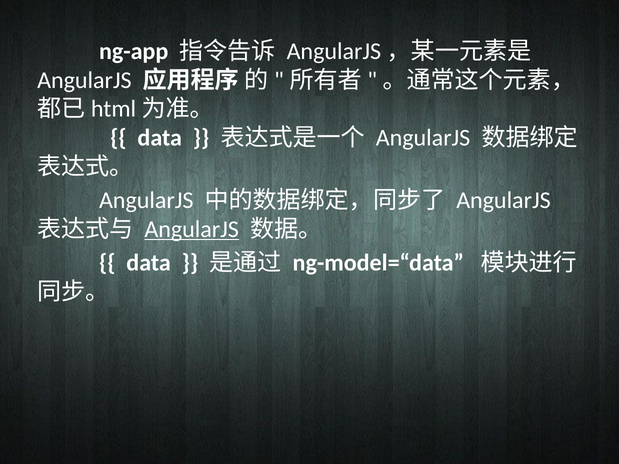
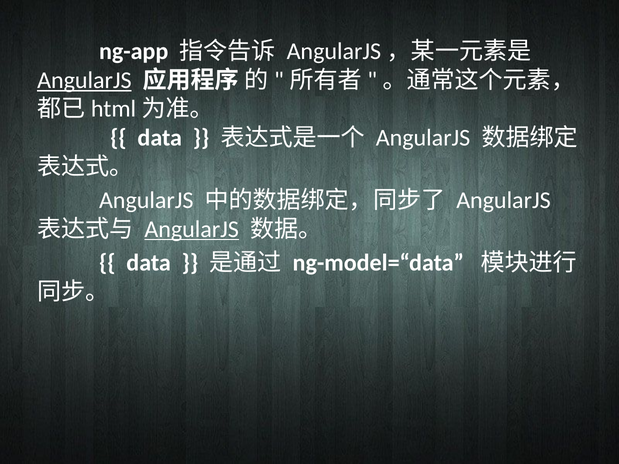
AngularJS at (84, 80) underline: none -> present
